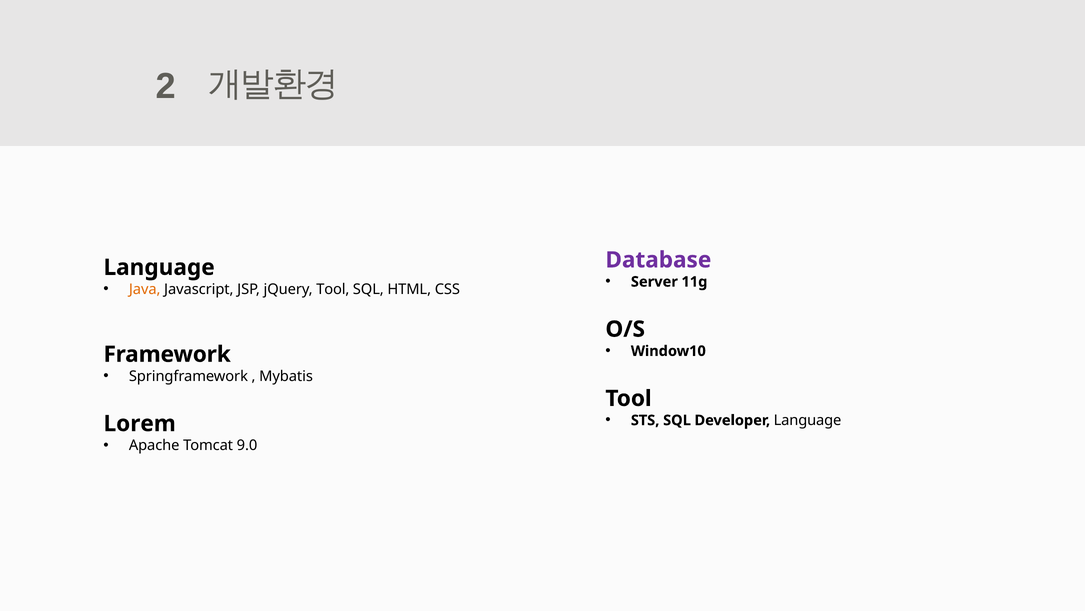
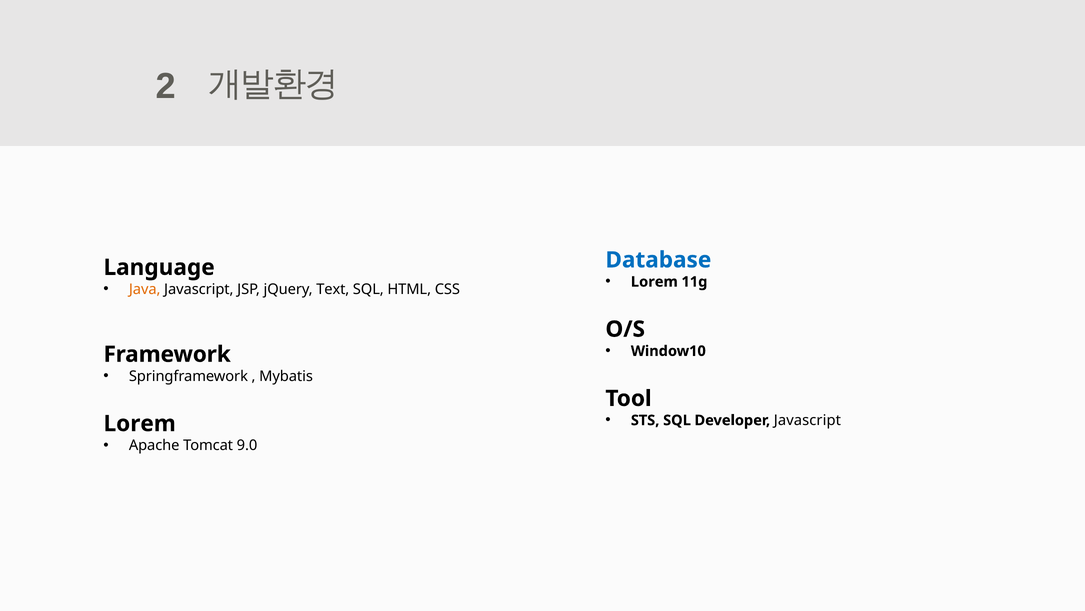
Database colour: purple -> blue
Server at (654, 281): Server -> Lorem
jQuery Tool: Tool -> Text
Developer Language: Language -> Javascript
